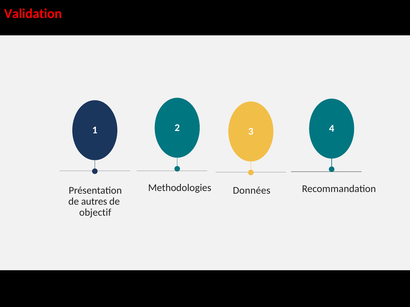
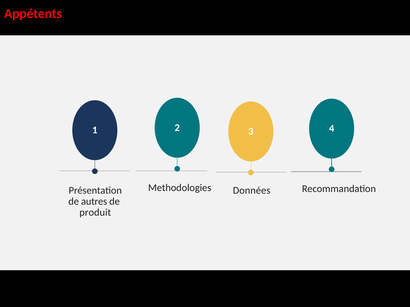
Validation: Validation -> Appétents
objectif: objectif -> produit
